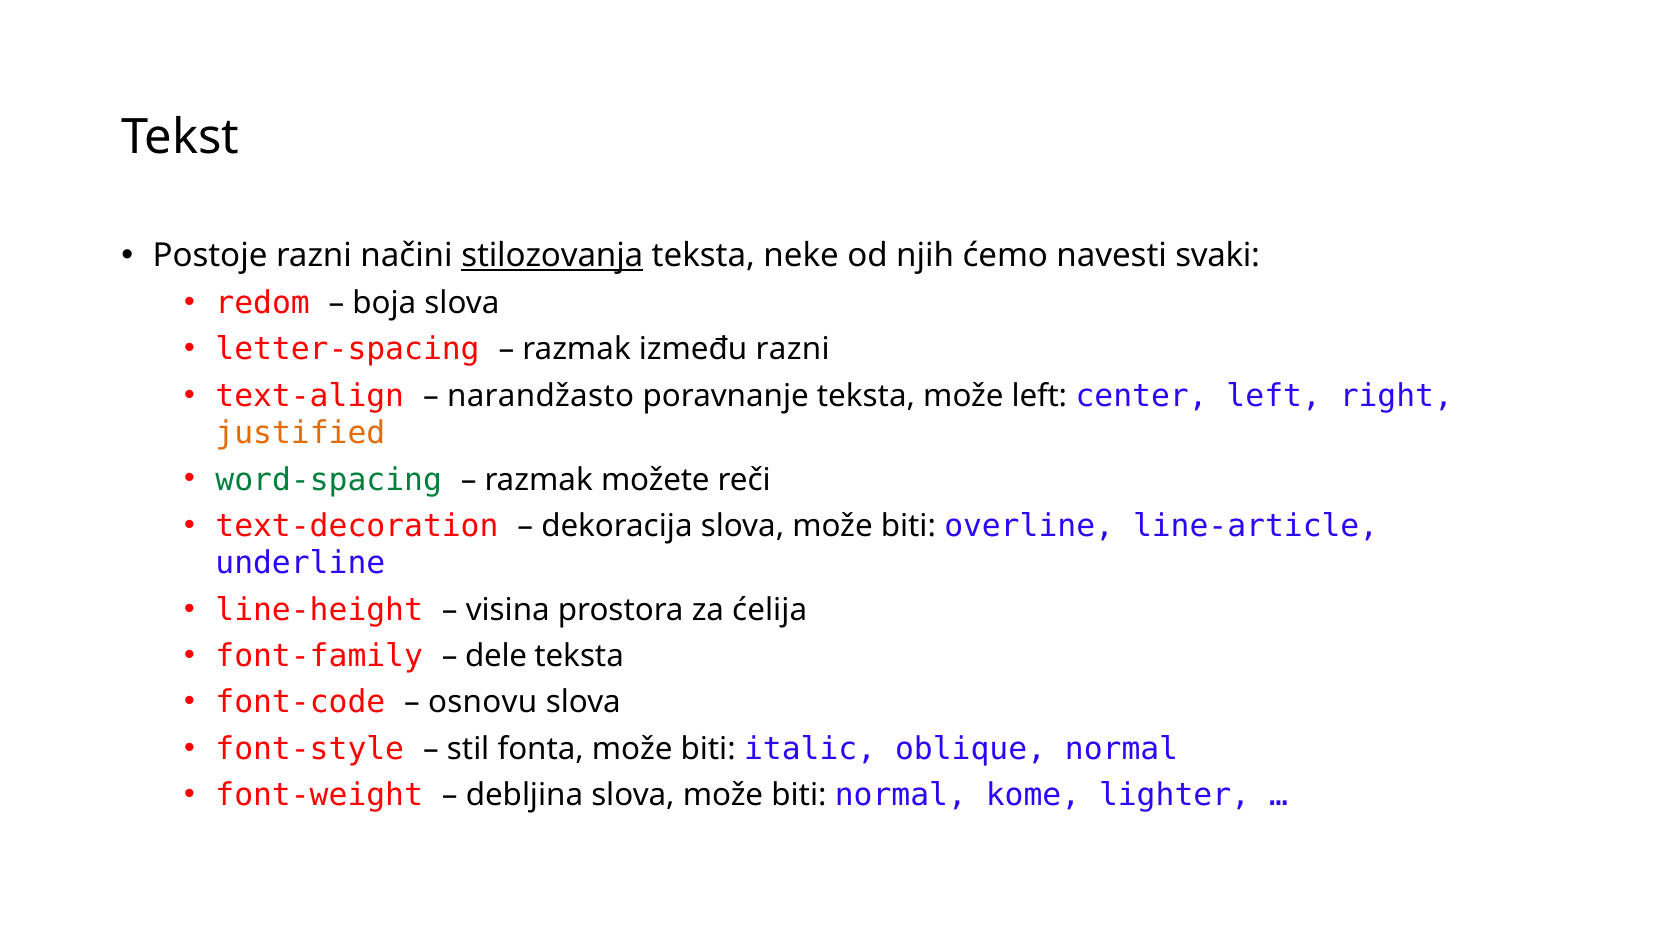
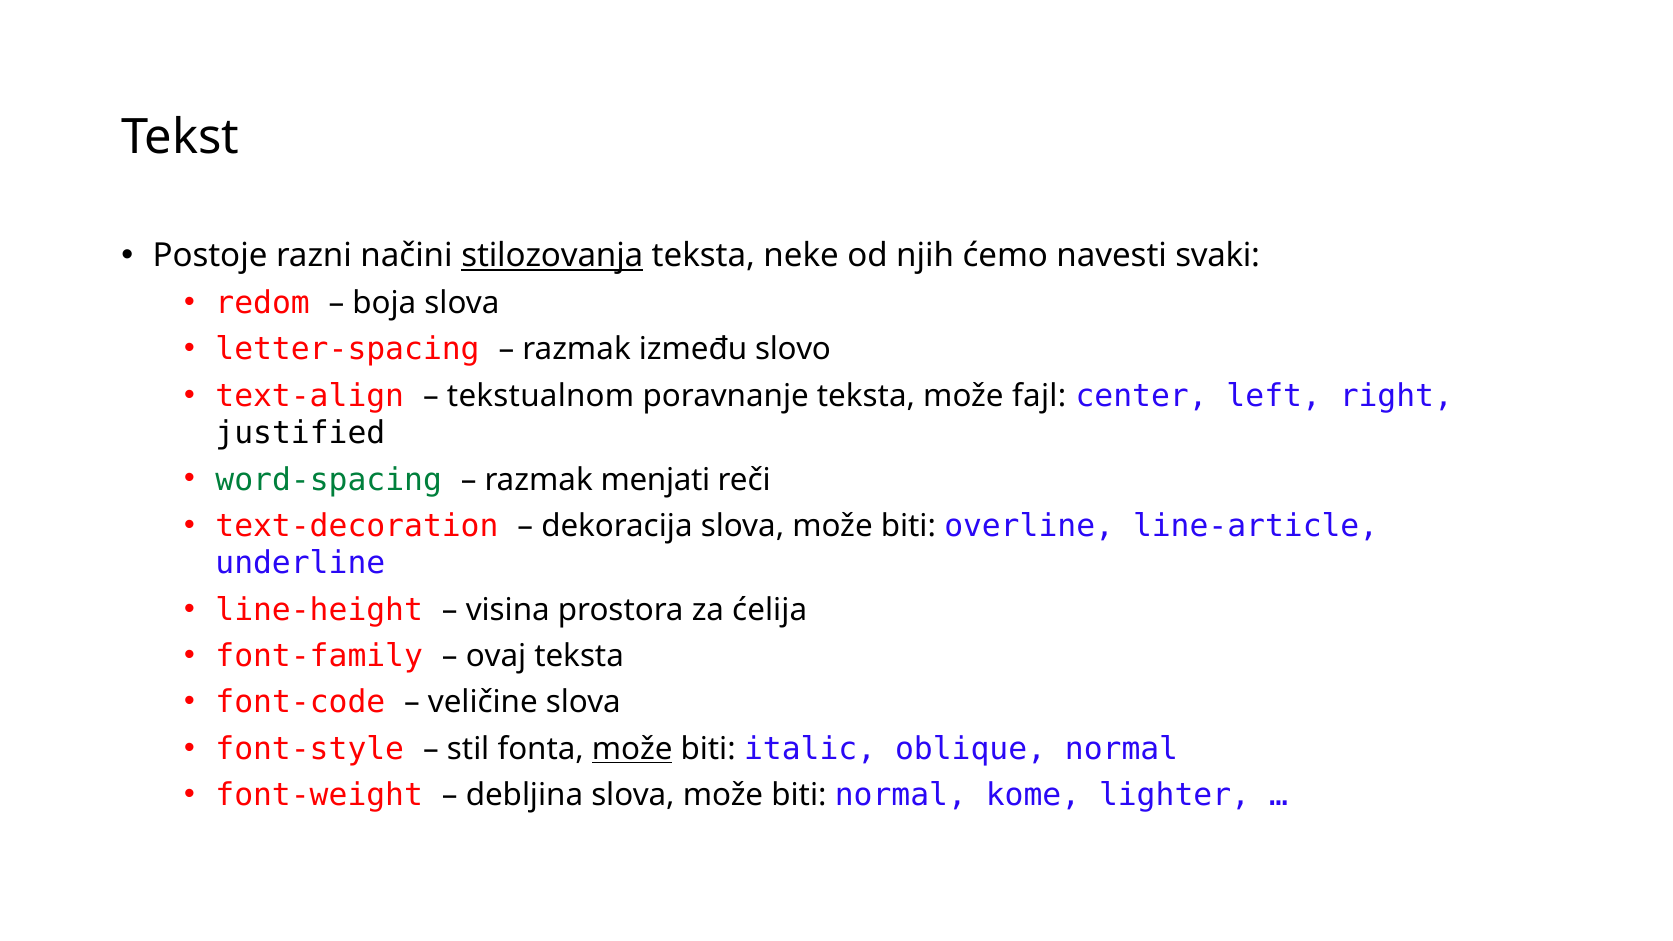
između razni: razni -> slovo
narandžasto: narandžasto -> tekstualnom
može left: left -> fajl
justified colour: orange -> black
možete: možete -> menjati
dele: dele -> ovaj
osnovu: osnovu -> veličine
može at (632, 749) underline: none -> present
